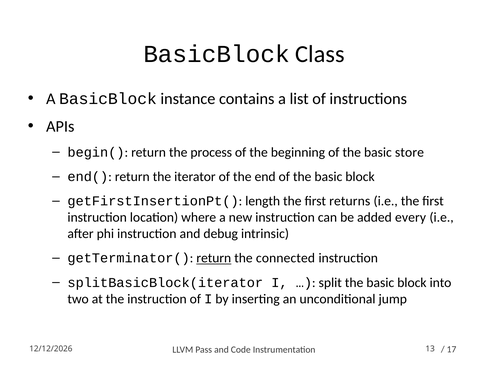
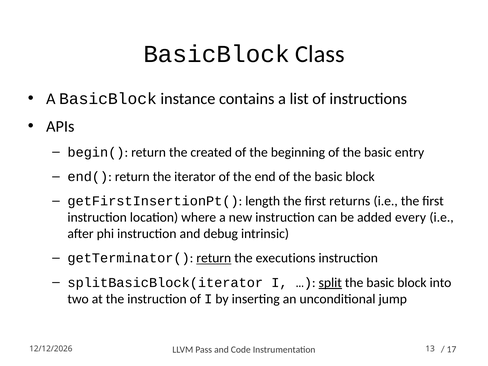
process: process -> created
store: store -> entry
connected: connected -> executions
split underline: none -> present
